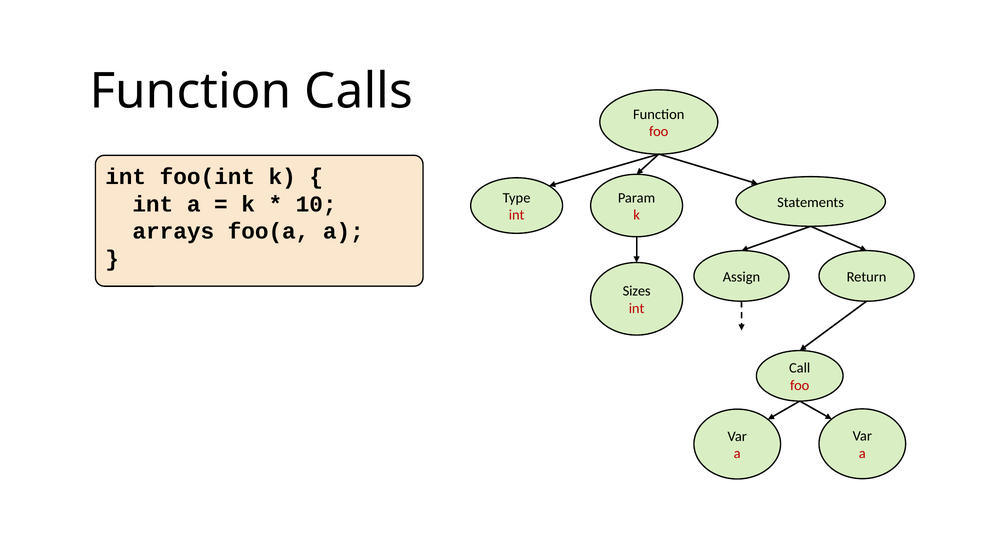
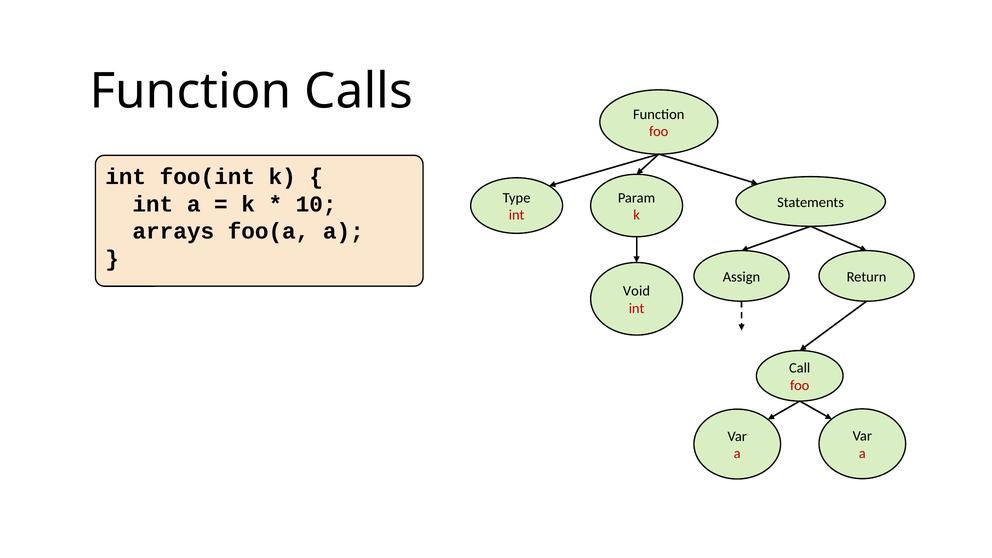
Sizes: Sizes -> Void
